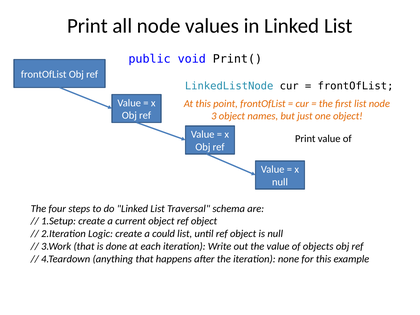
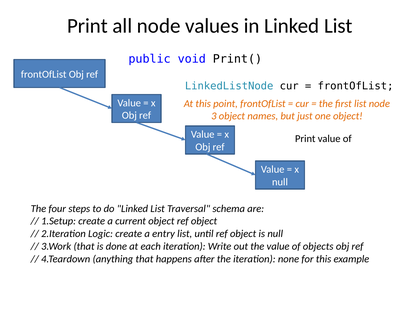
could: could -> entry
